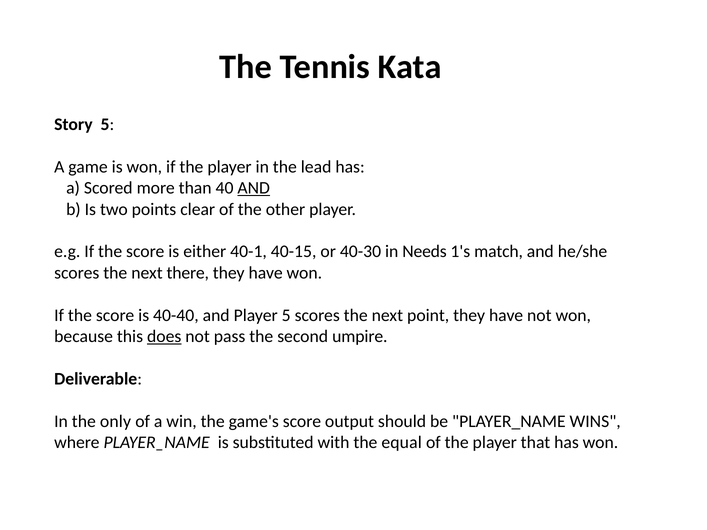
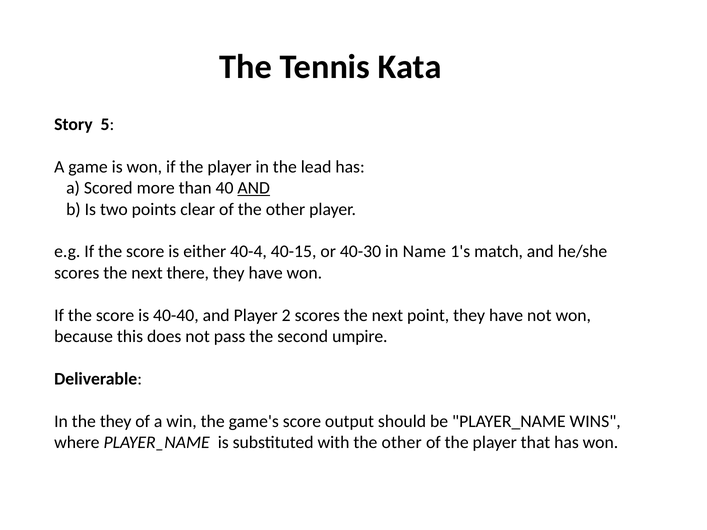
40-1: 40-1 -> 40-4
Needs: Needs -> Name
Player 5: 5 -> 2
does underline: present -> none
the only: only -> they
with the equal: equal -> other
